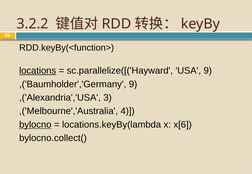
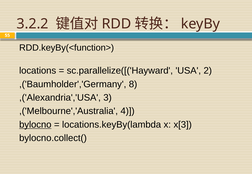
locations underline: present -> none
USA 9: 9 -> 2
,('Baumholder','Germany 9: 9 -> 8
x[6: x[6 -> x[3
